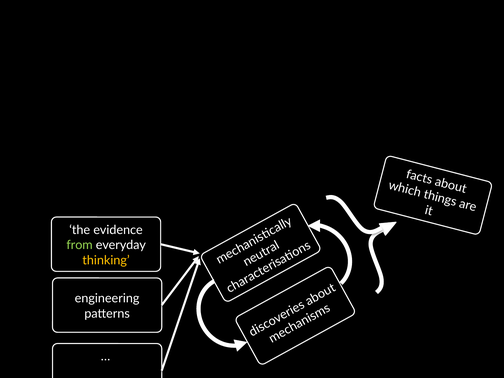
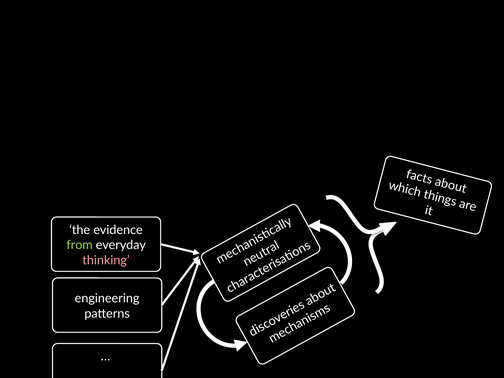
thinking colour: yellow -> pink
